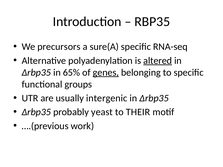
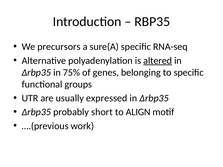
65%: 65% -> 75%
genes underline: present -> none
intergenic: intergenic -> expressed
yeast: yeast -> short
THEIR: THEIR -> ALIGN
